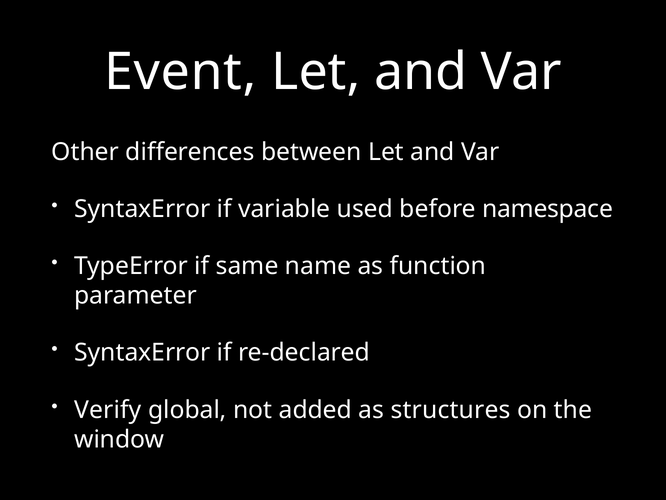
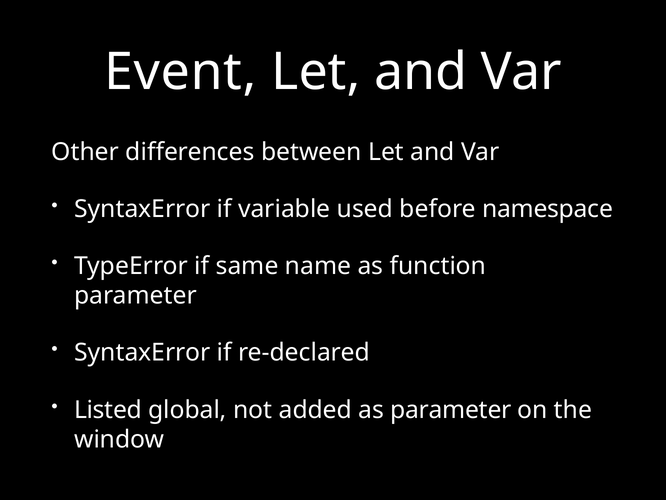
Verify: Verify -> Listed
as structures: structures -> parameter
